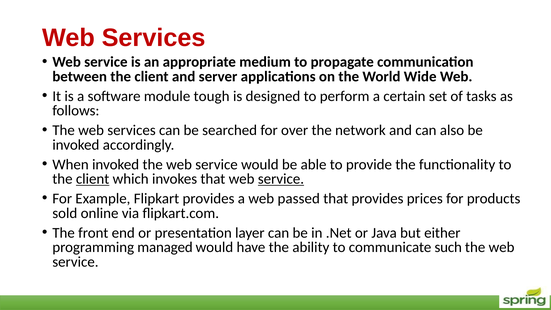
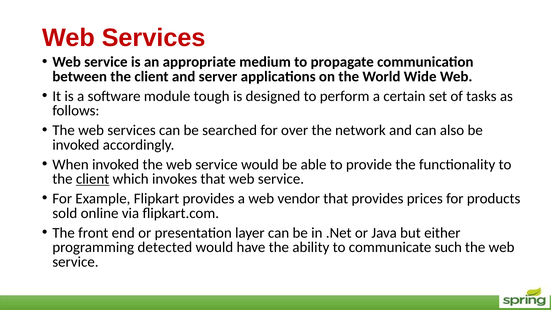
service at (281, 179) underline: present -> none
passed: passed -> vendor
managed: managed -> detected
